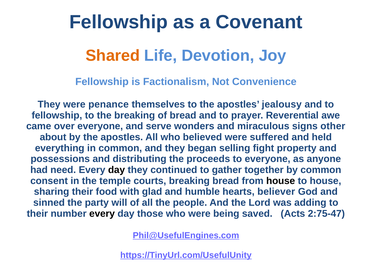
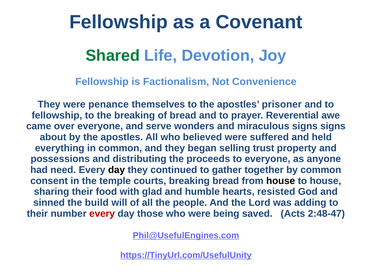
Shared colour: orange -> green
jealousy: jealousy -> prisoner
signs other: other -> signs
fight: fight -> trust
believer: believer -> resisted
party: party -> build
every at (102, 214) colour: black -> red
2:75-47: 2:75-47 -> 2:48-47
